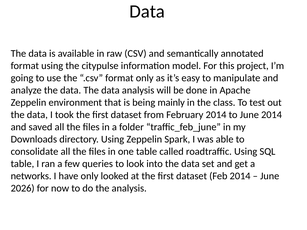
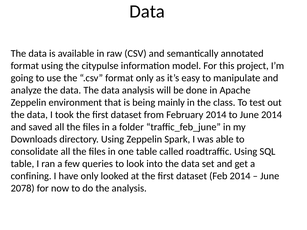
networks: networks -> confining
2026: 2026 -> 2078
